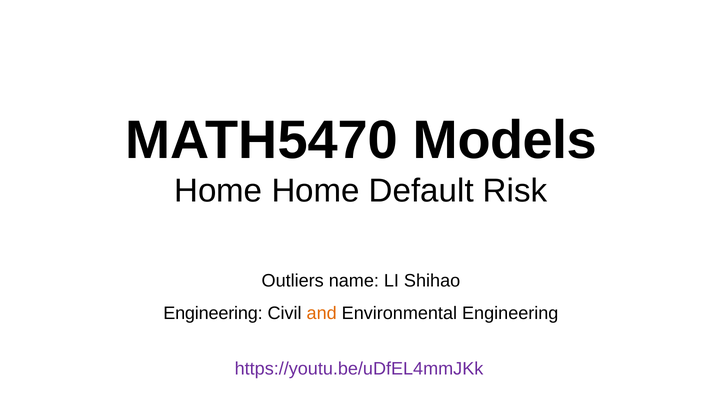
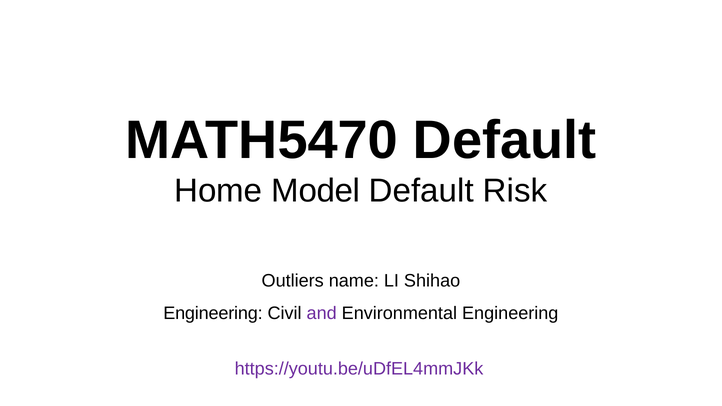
MATH5470 Models: Models -> Default
Home Home: Home -> Model
and colour: orange -> purple
